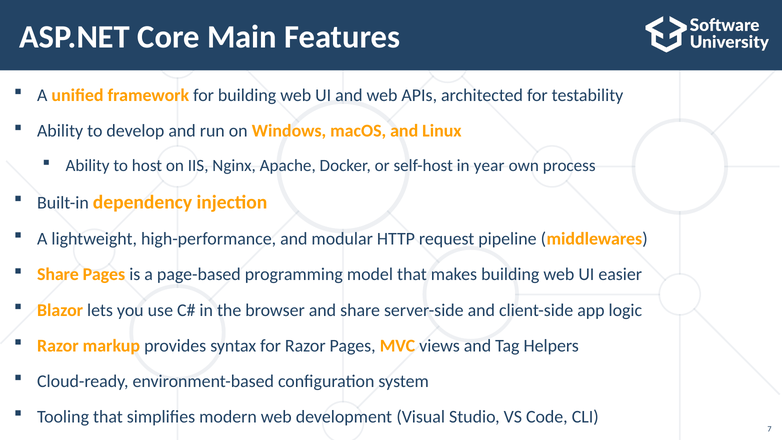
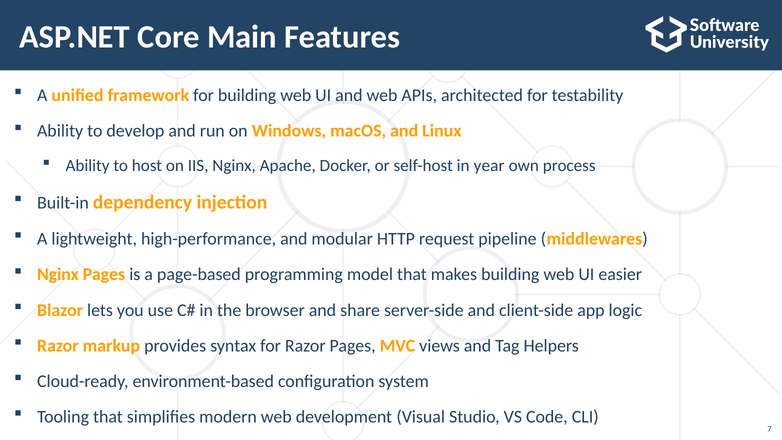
Share at (58, 274): Share -> Nginx
